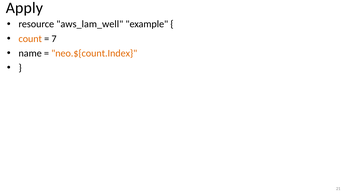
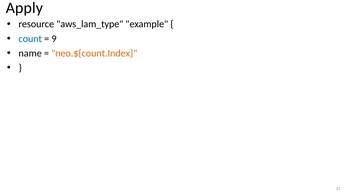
aws_lam_well: aws_lam_well -> aws_lam_type
count colour: orange -> blue
7: 7 -> 9
